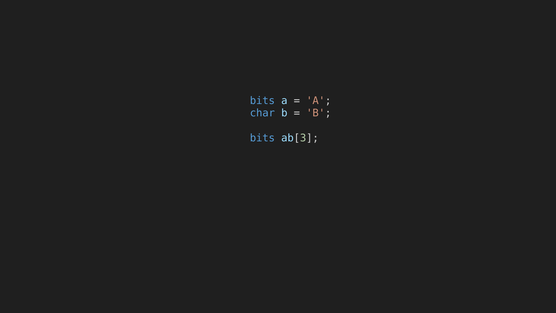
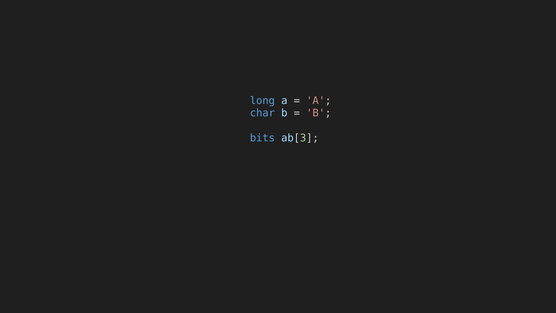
bits at (262, 100): bits -> long
